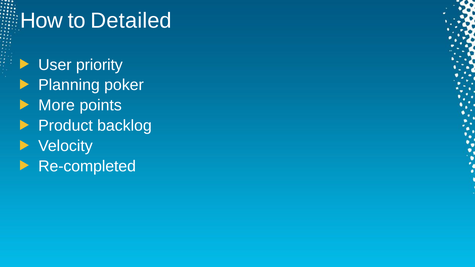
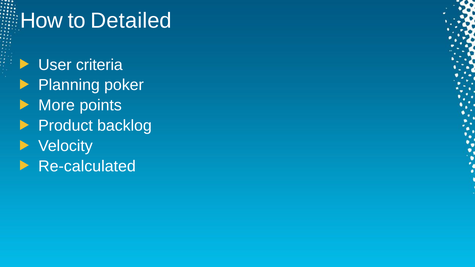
priority: priority -> criteria
Re-completed: Re-completed -> Re-calculated
